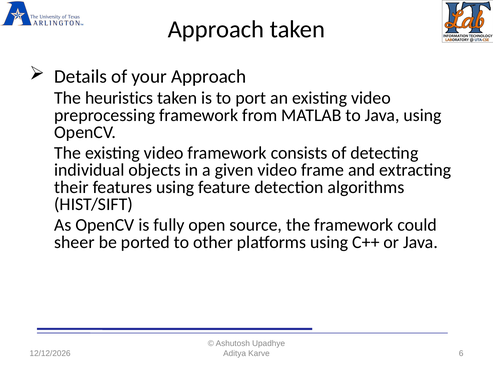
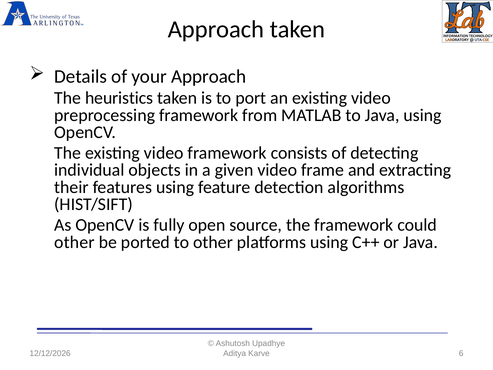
sheer at (74, 242): sheer -> other
